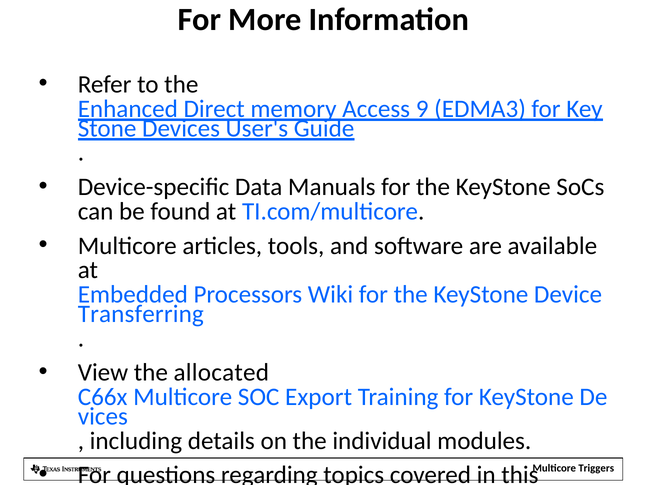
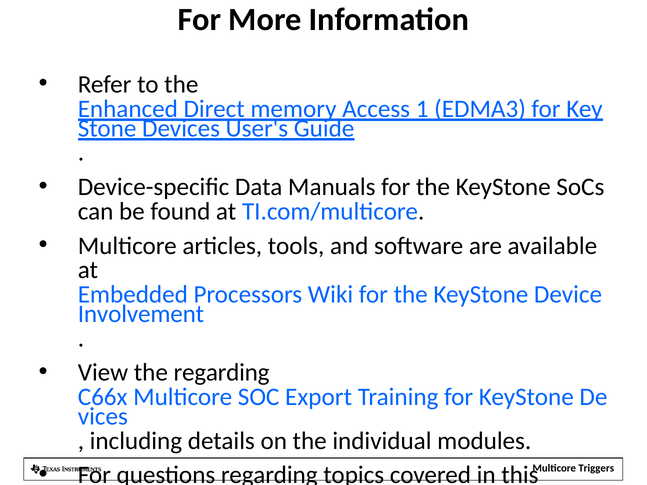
9: 9 -> 1
Transferring: Transferring -> Involvement
the allocated: allocated -> regarding
